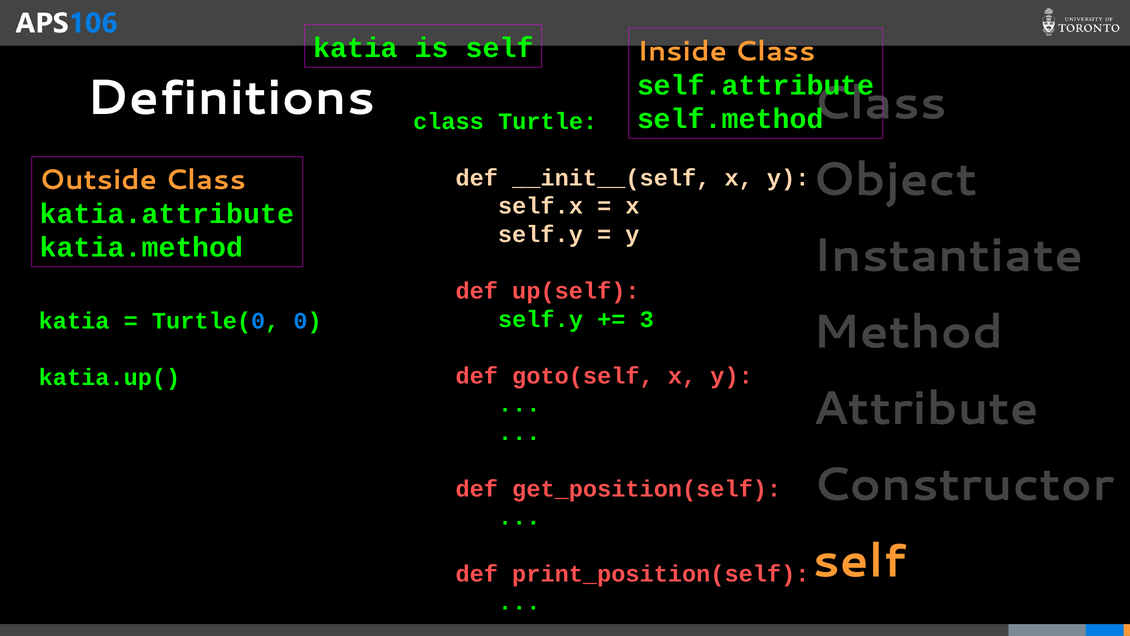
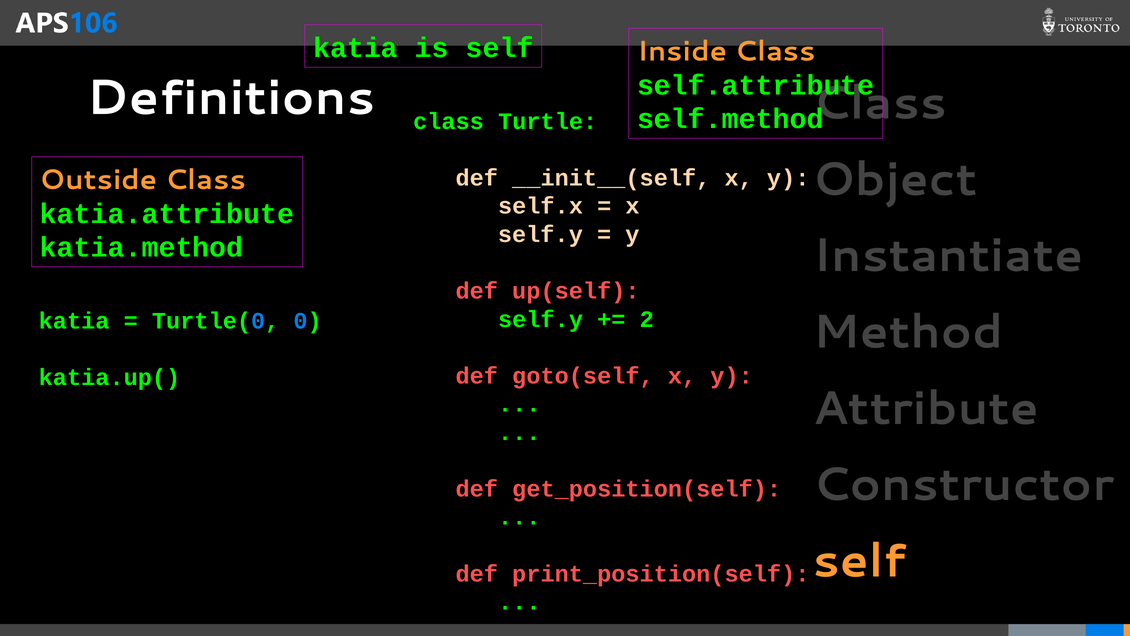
3: 3 -> 2
